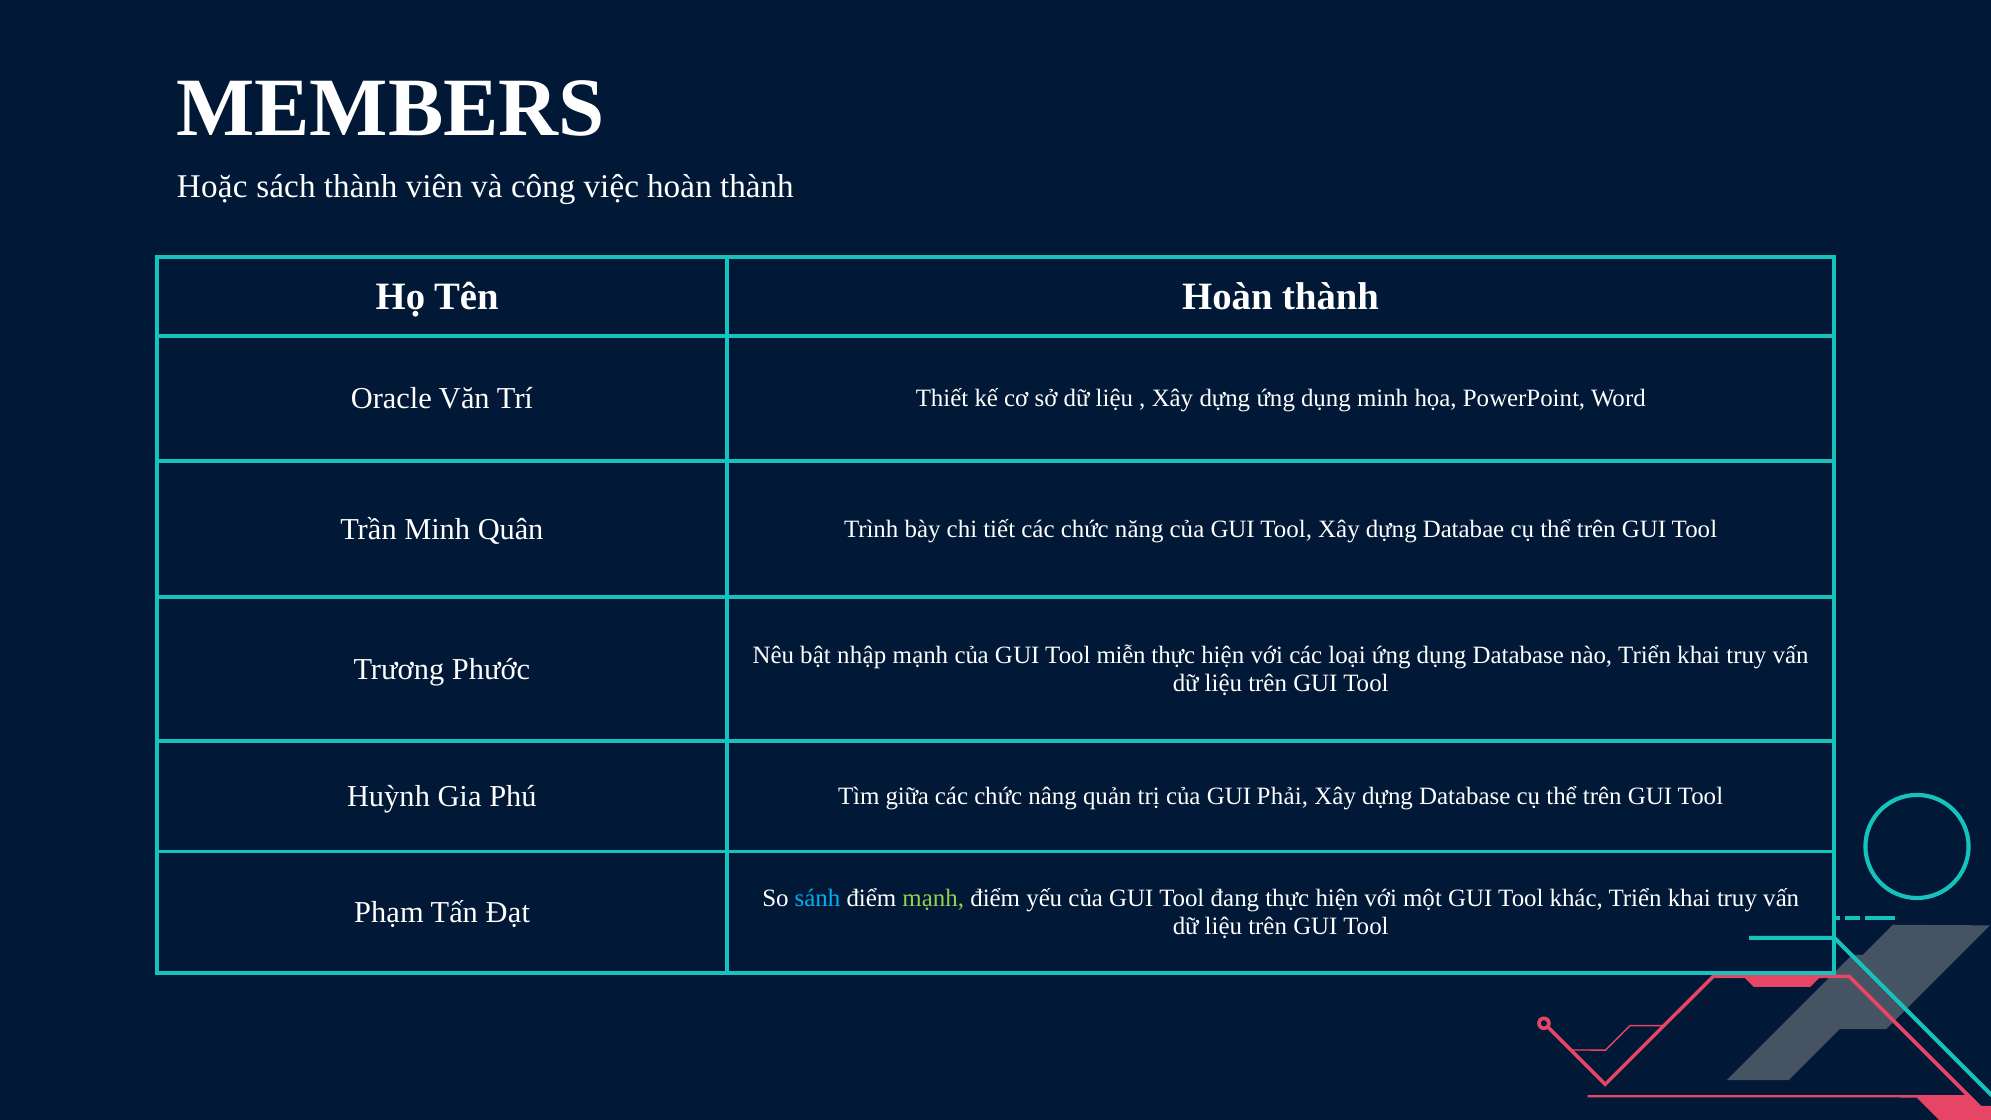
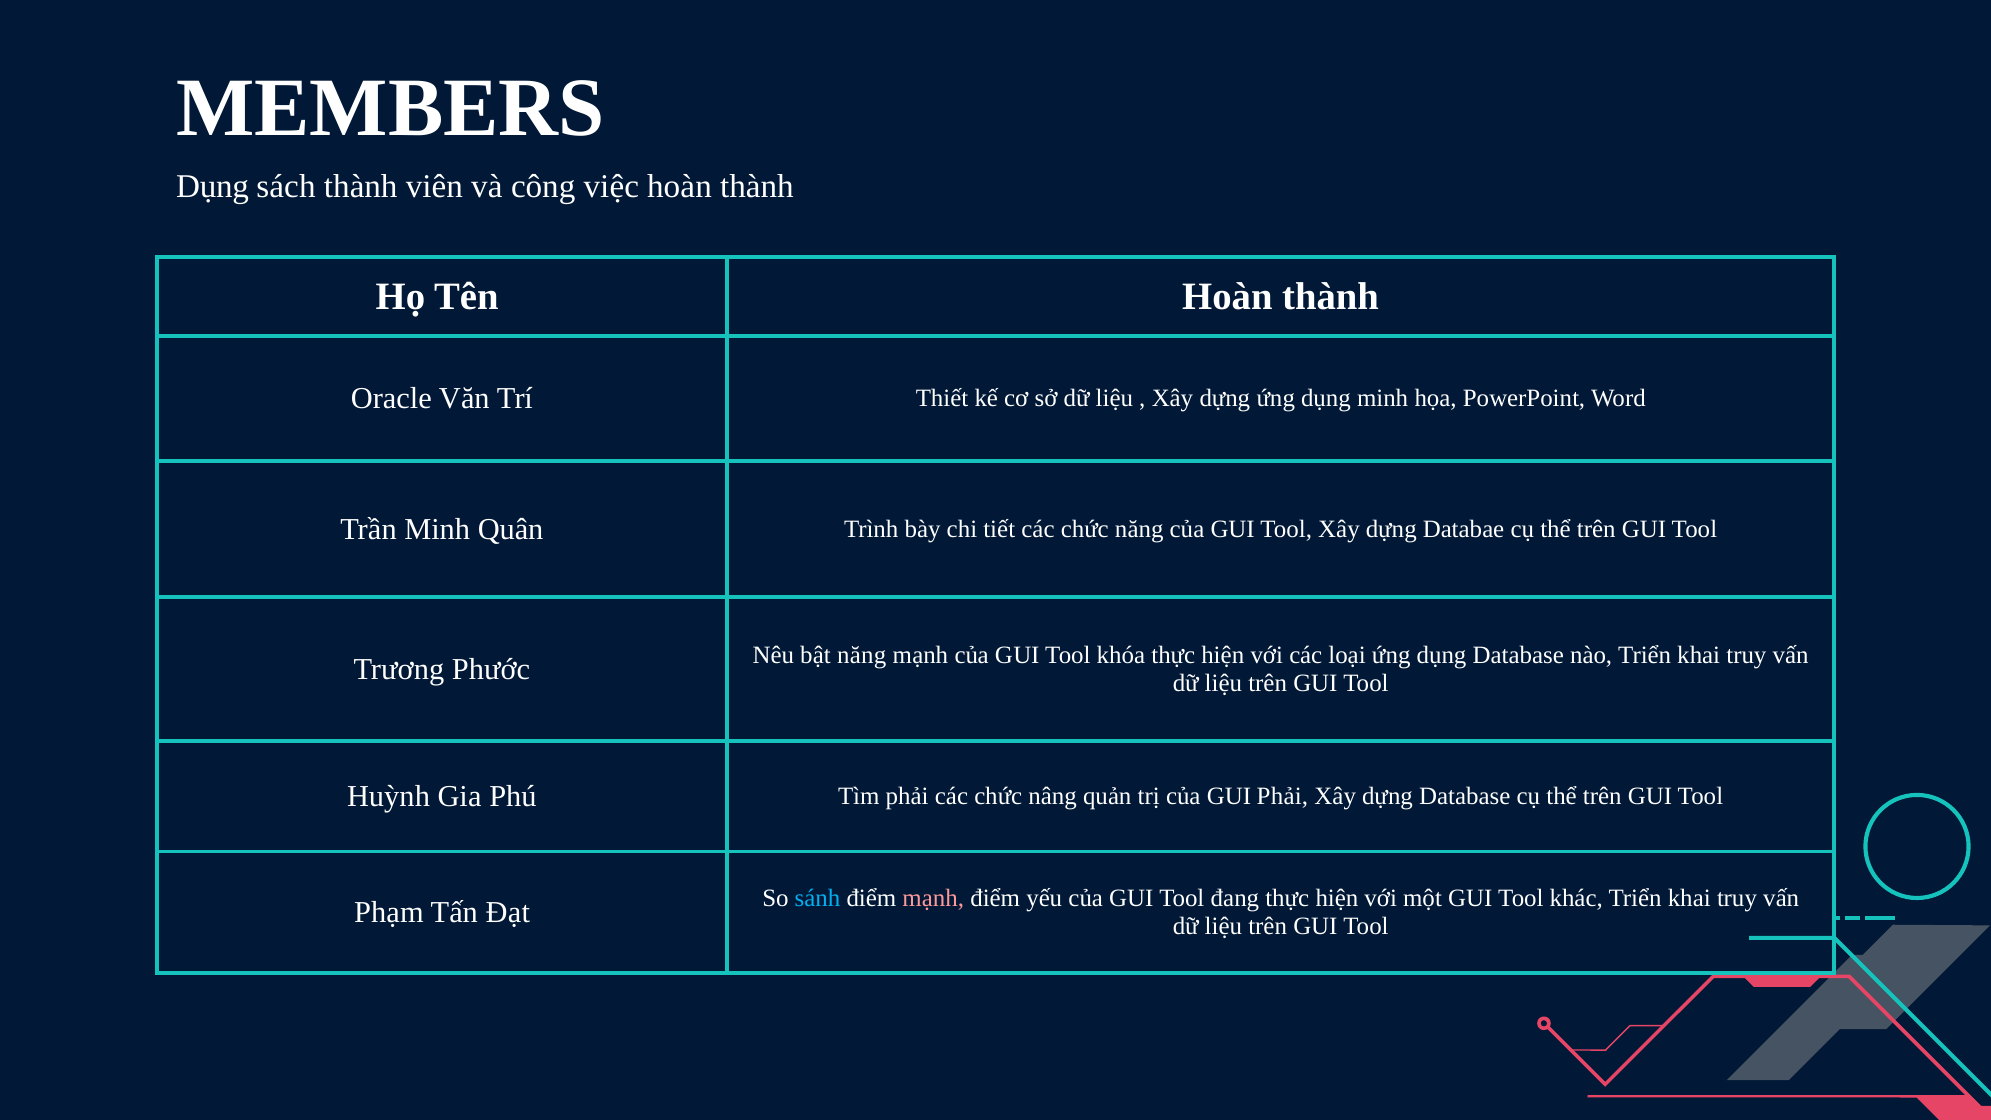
Hoặc at (212, 187): Hoặc -> Dụng
bật nhập: nhập -> năng
miễn: miễn -> khóa
Tìm giữa: giữa -> phải
mạnh at (933, 899) colour: light green -> pink
